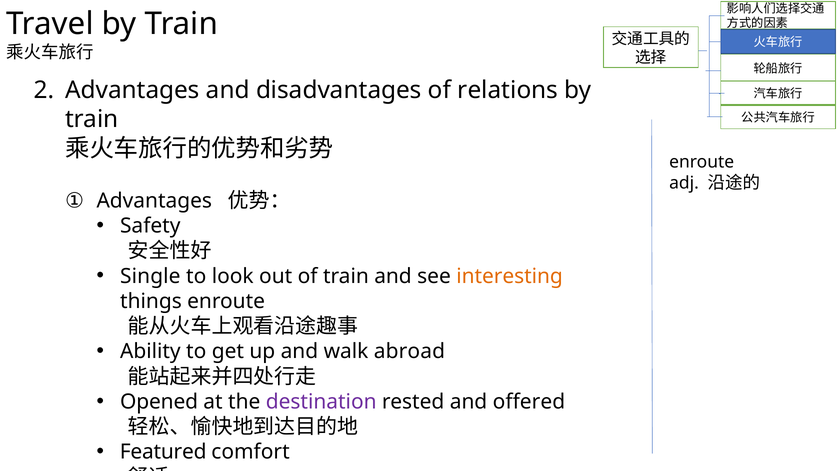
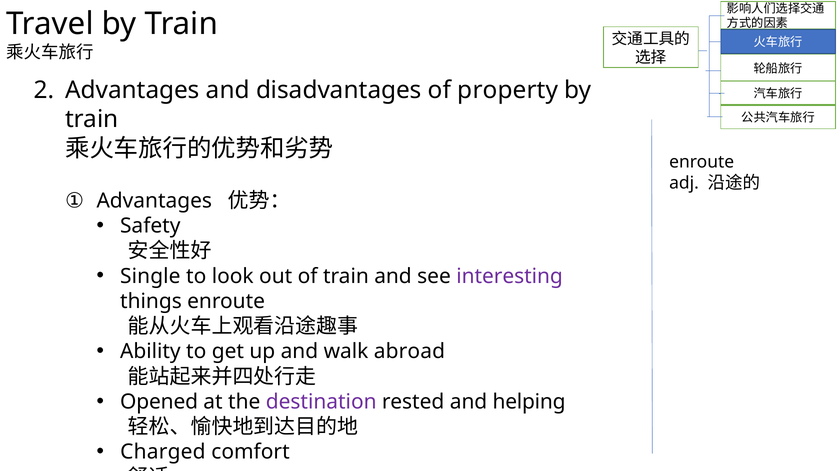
relations: relations -> property
interesting colour: orange -> purple
offered: offered -> helping
Featured: Featured -> Charged
